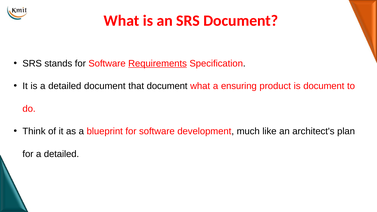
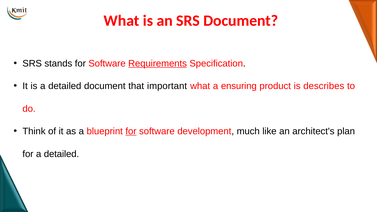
that document: document -> important
is document: document -> describes
for at (131, 131) underline: none -> present
